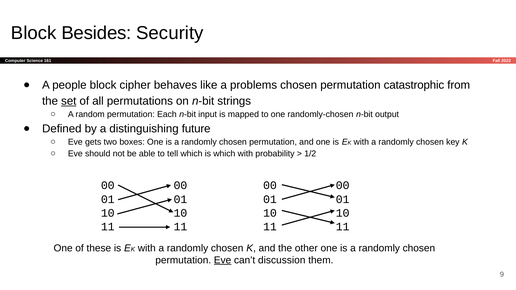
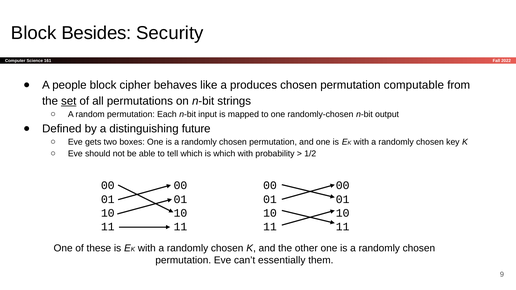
problems: problems -> produces
catastrophic: catastrophic -> computable
Eve at (223, 260) underline: present -> none
discussion: discussion -> essentially
